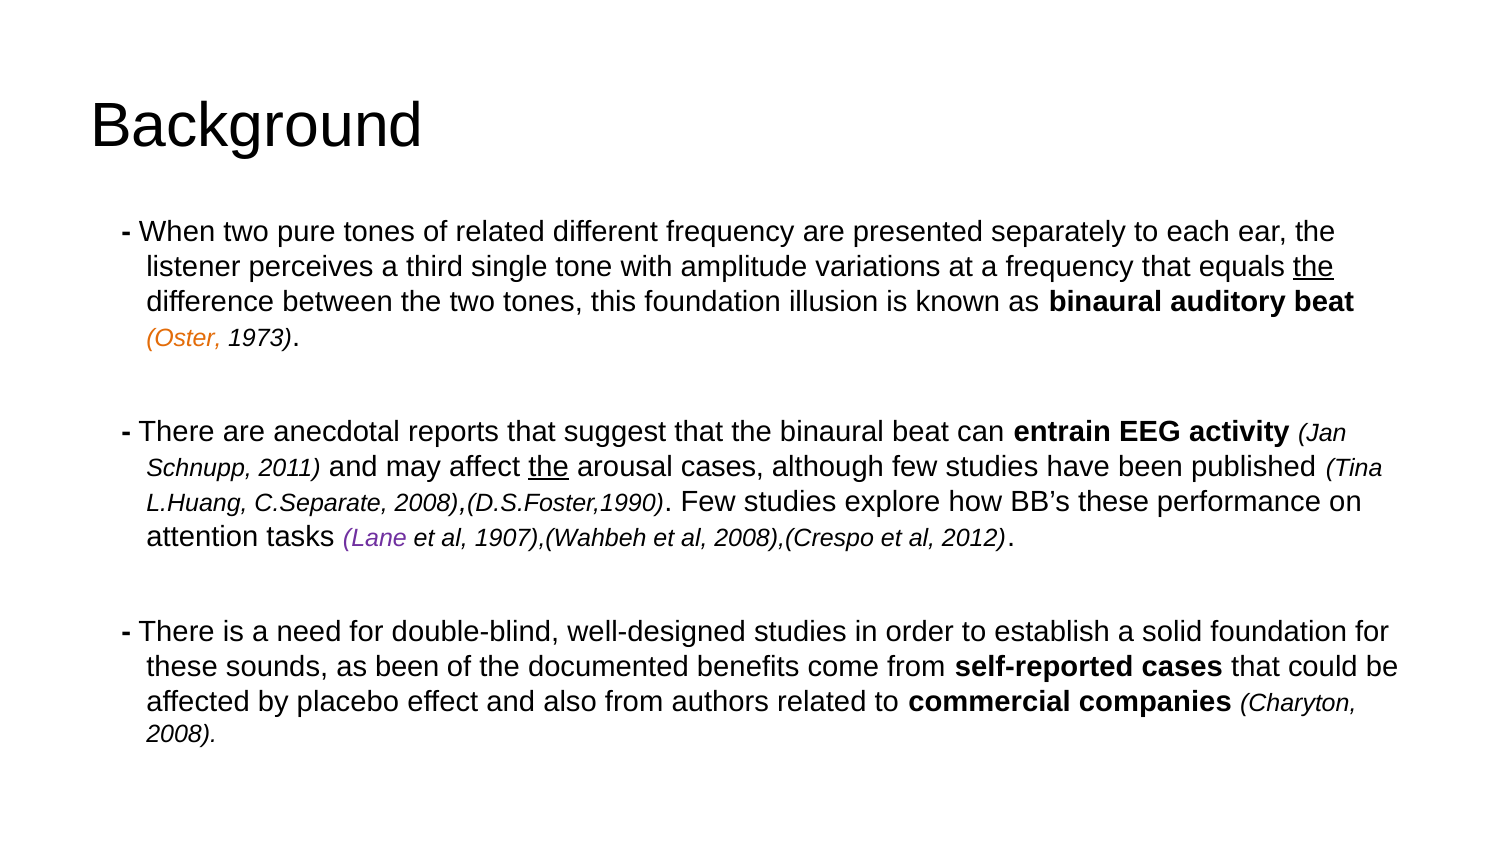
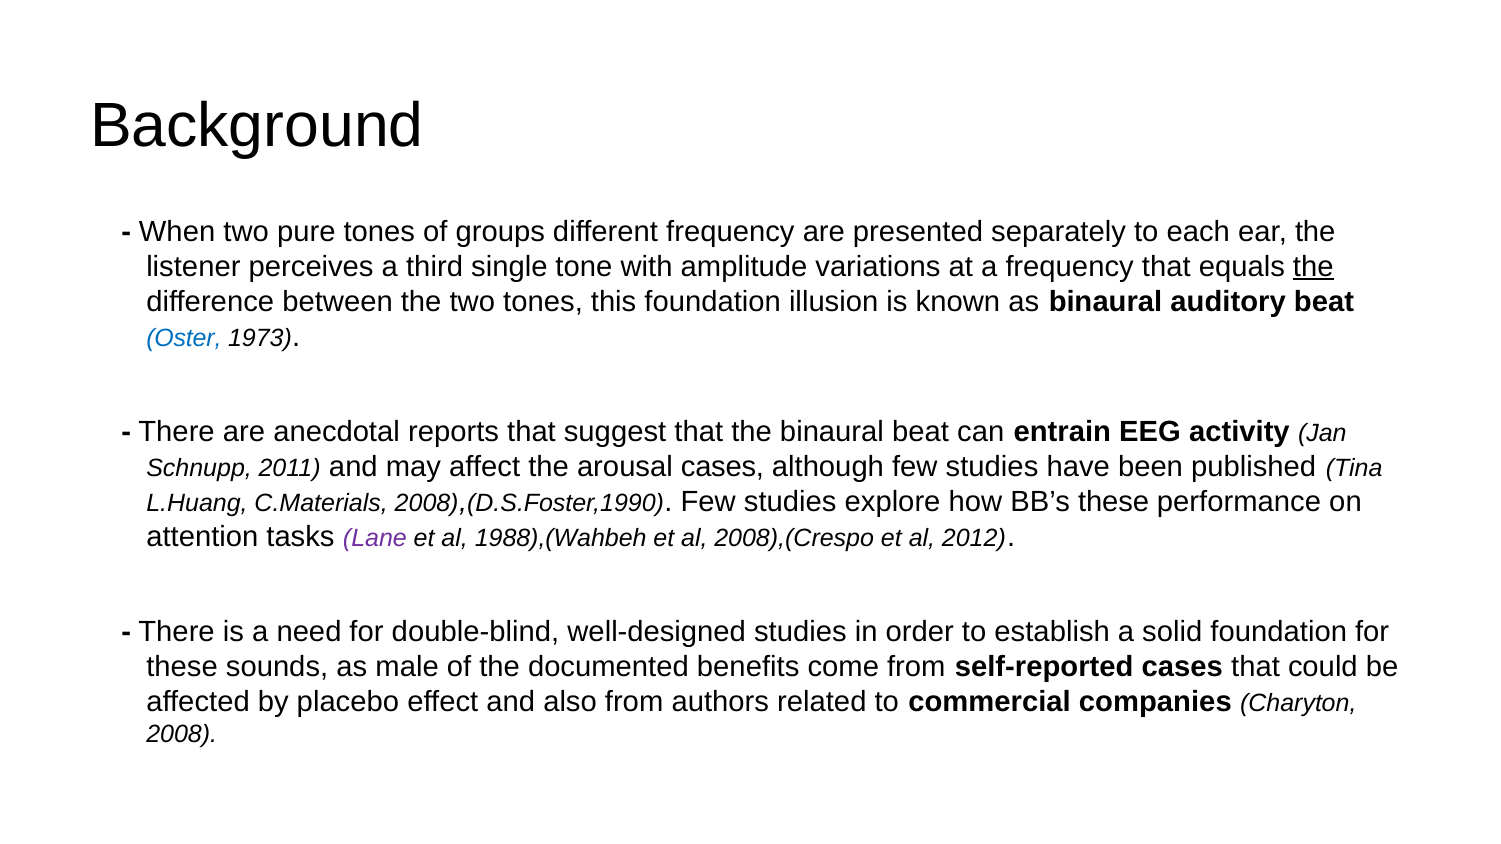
of related: related -> groups
Oster colour: orange -> blue
the at (549, 467) underline: present -> none
C.Separate: C.Separate -> C.Materials
1907),(Wahbeh: 1907),(Wahbeh -> 1988),(Wahbeh
as been: been -> male
